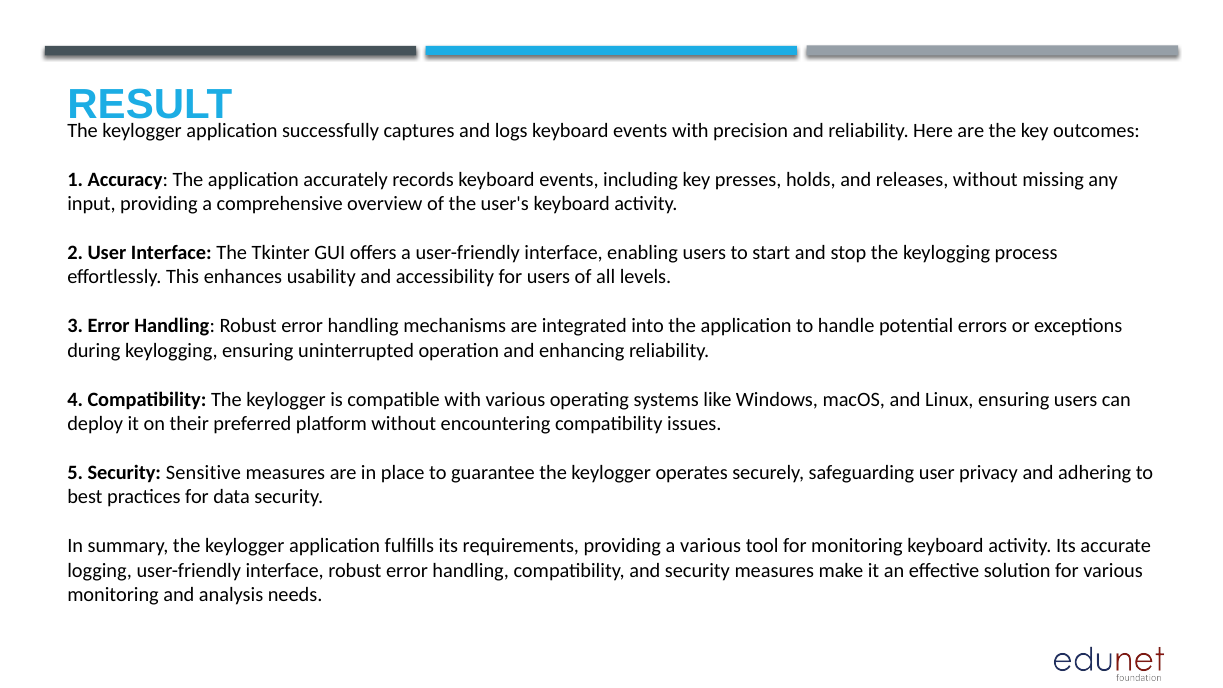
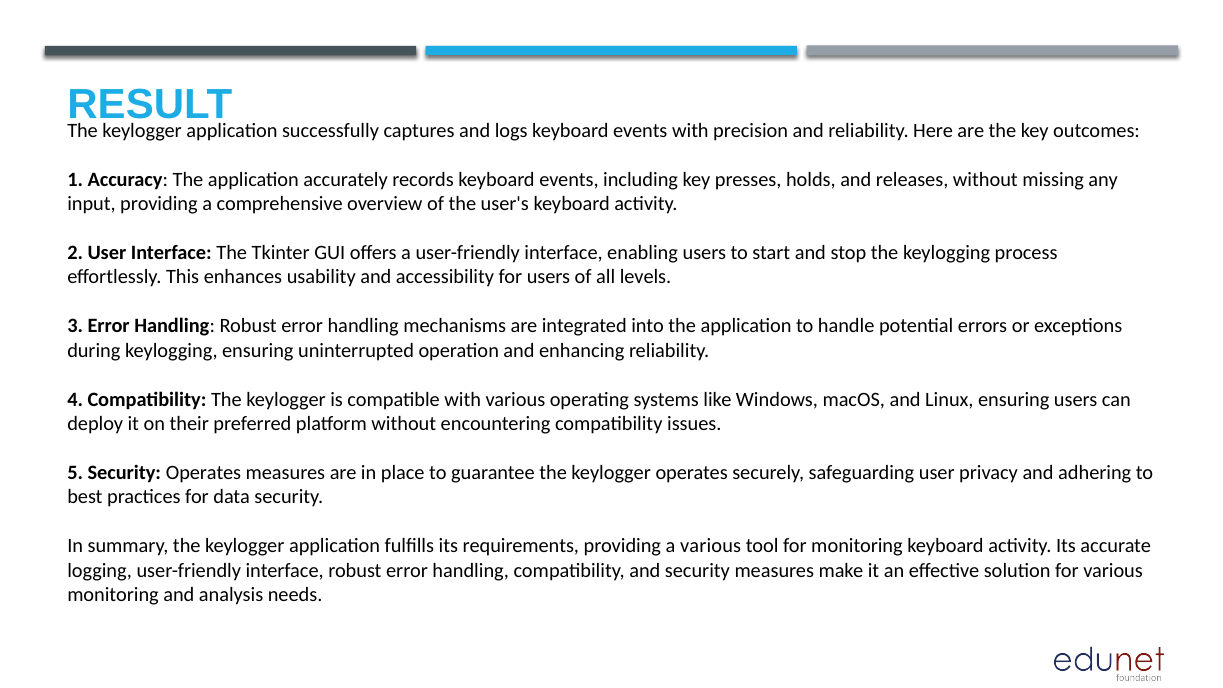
Security Sensitive: Sensitive -> Operates
